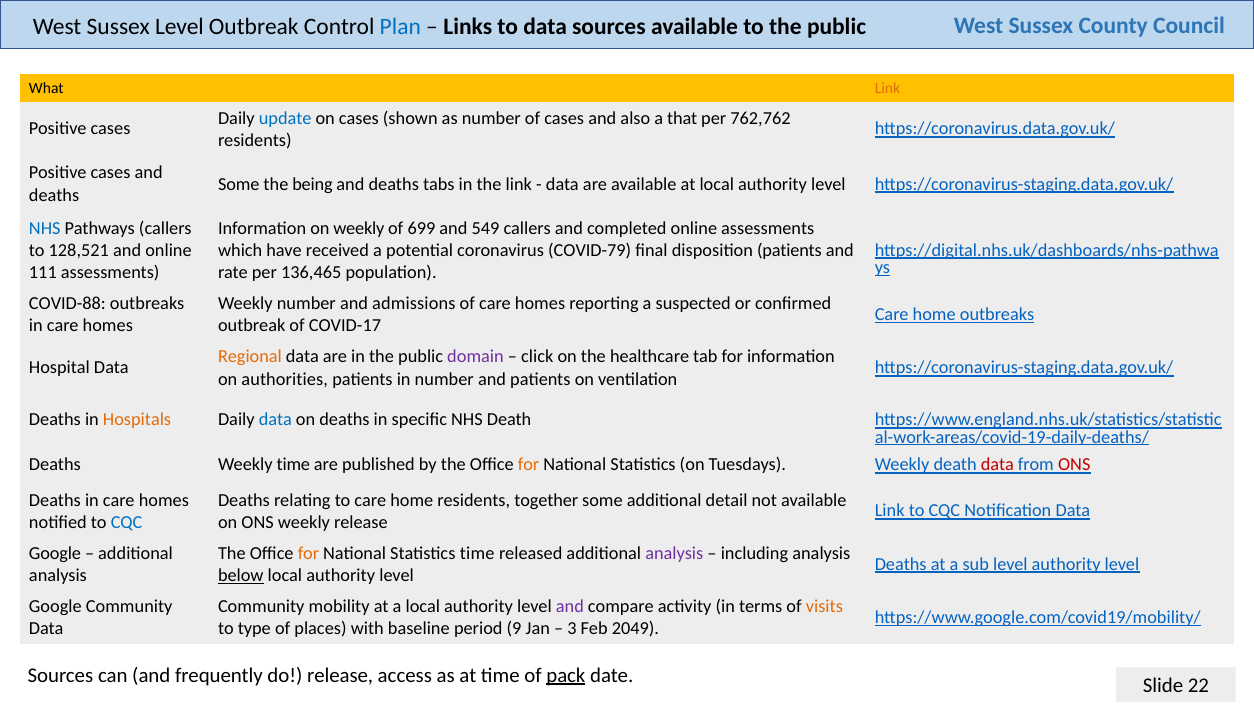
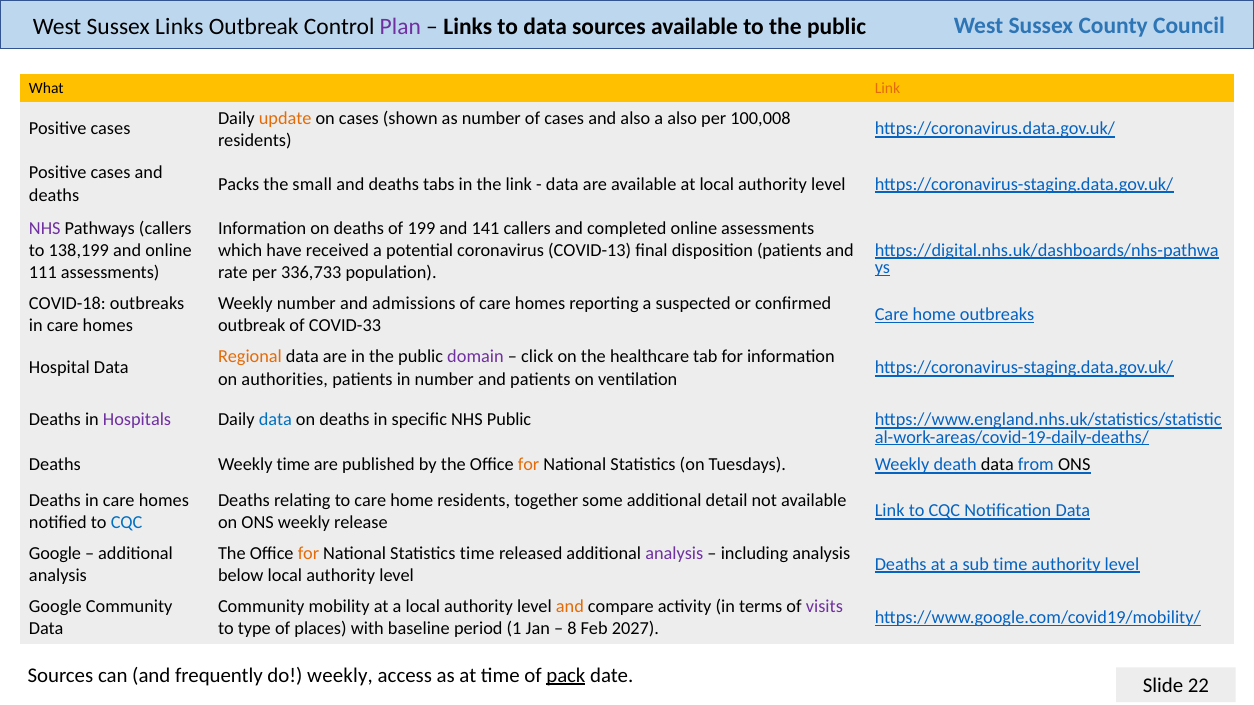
Sussex Level: Level -> Links
Plan colour: blue -> purple
update colour: blue -> orange
a that: that -> also
762,762: 762,762 -> 100,008
Some at (239, 184): Some -> Packs
being: being -> small
NHS at (45, 228) colour: blue -> purple
Information on weekly: weekly -> deaths
699: 699 -> 199
549: 549 -> 141
128,521: 128,521 -> 138,199
COVID-79: COVID-79 -> COVID-13
136,465: 136,465 -> 336,733
COVID-88: COVID-88 -> COVID-18
COVID-17: COVID-17 -> COVID-33
Hospitals colour: orange -> purple
NHS Death: Death -> Public
data at (997, 465) colour: red -> black
ONS at (1074, 465) colour: red -> black
sub level: level -> time
below underline: present -> none
and at (570, 607) colour: purple -> orange
visits colour: orange -> purple
9: 9 -> 1
3: 3 -> 8
2049: 2049 -> 2027
do release: release -> weekly
